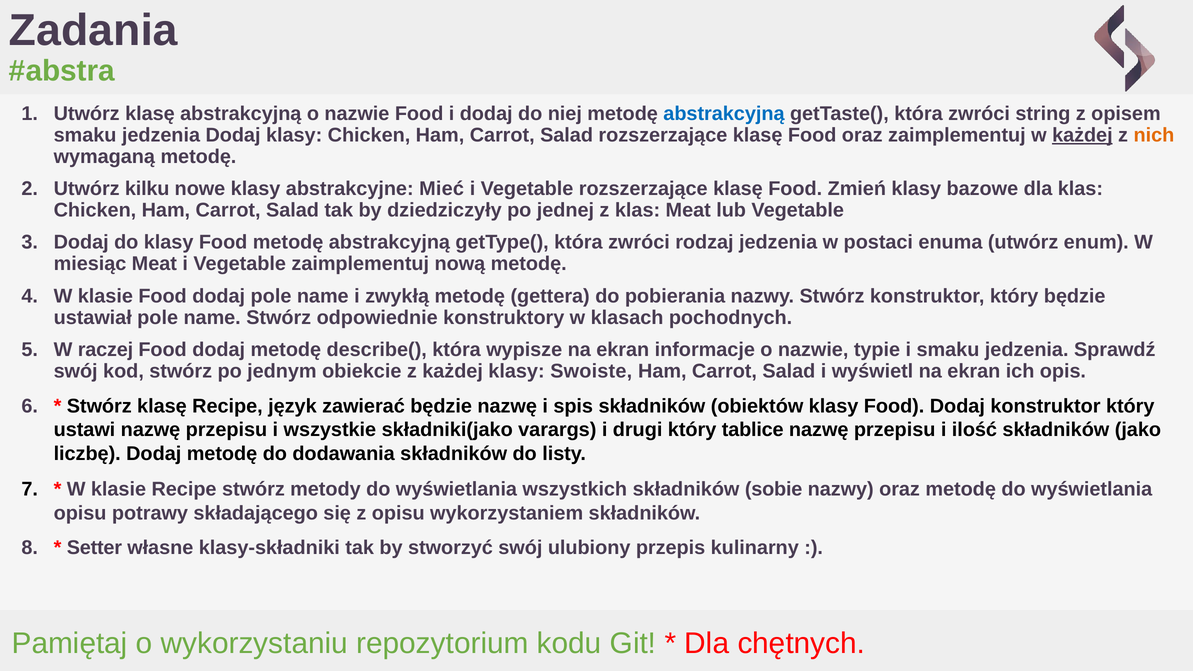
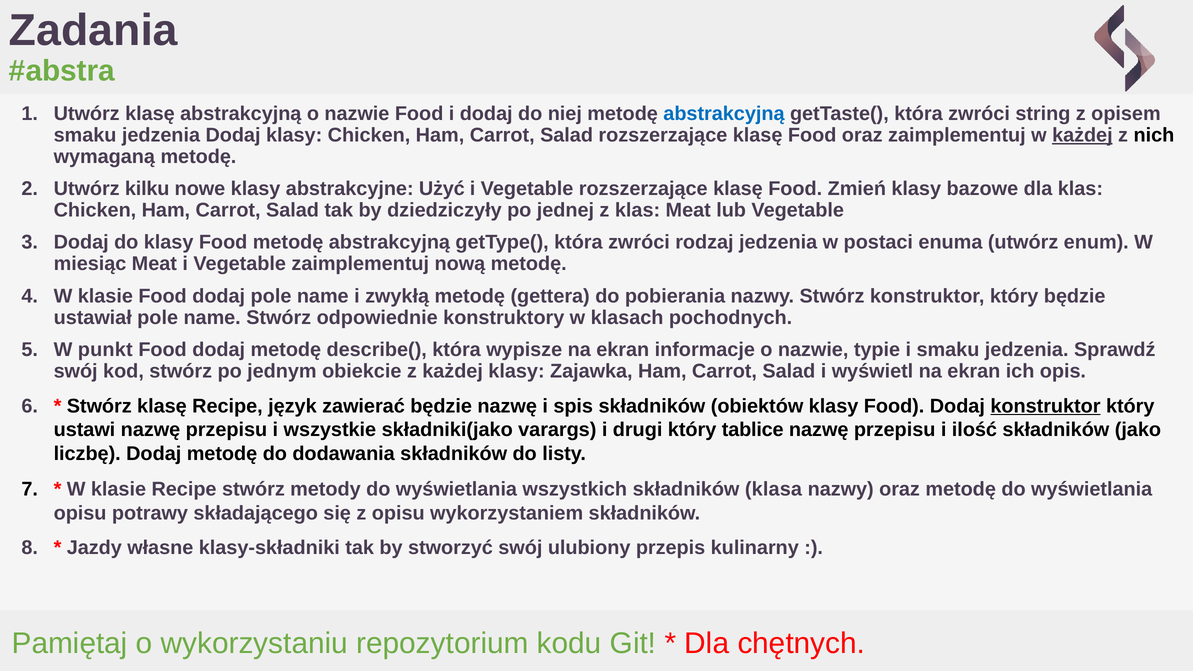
nich colour: orange -> black
Mieć: Mieć -> Użyć
raczej: raczej -> punkt
Swoiste: Swoiste -> Zajawka
konstruktor at (1045, 406) underline: none -> present
sobie: sobie -> klasa
Setter: Setter -> Jazdy
